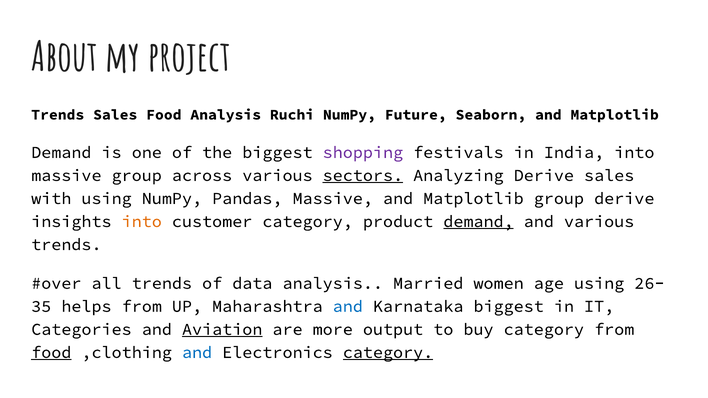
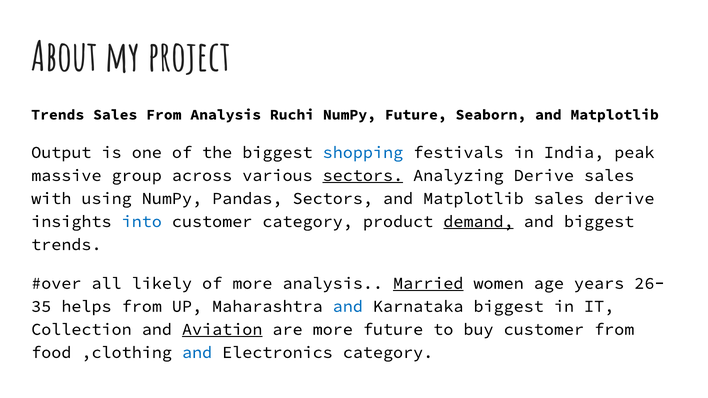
Sales Food: Food -> From
Demand at (61, 152): Demand -> Output
shopping colour: purple -> blue
India into: into -> peak
Pandas Massive: Massive -> Sectors
Matplotlib group: group -> sales
into at (142, 222) colour: orange -> blue
and various: various -> biggest
all trends: trends -> likely
of data: data -> more
Married underline: none -> present
age using: using -> years
Categories: Categories -> Collection
more output: output -> future
buy category: category -> customer
food at (51, 353) underline: present -> none
category at (388, 353) underline: present -> none
